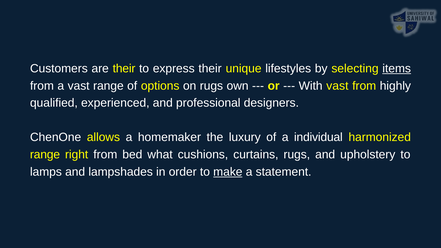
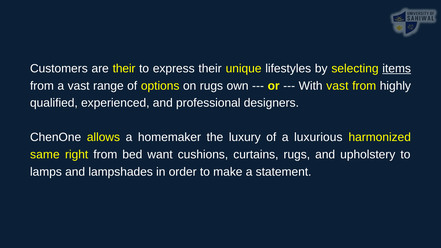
individual: individual -> luxurious
range at (45, 155): range -> same
what: what -> want
make underline: present -> none
